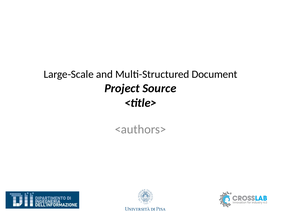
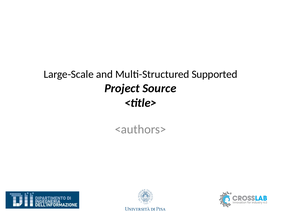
Document: Document -> Supported
